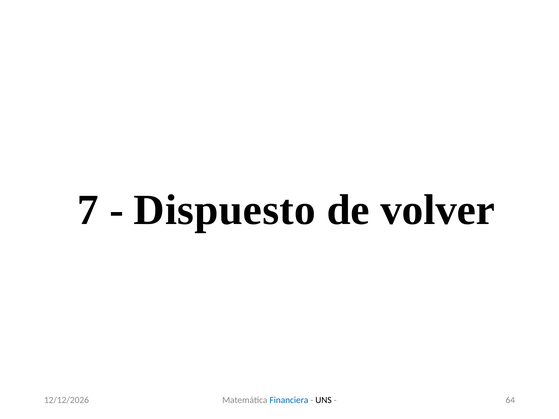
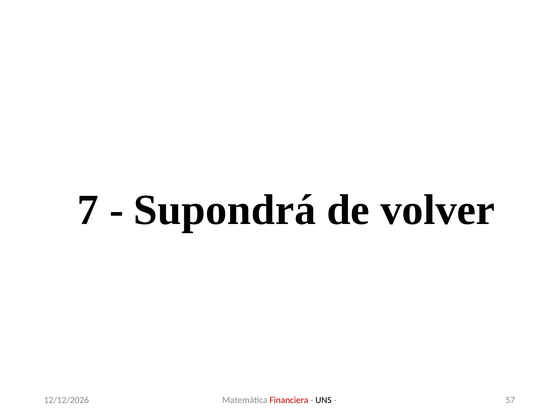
Dispuesto: Dispuesto -> Supondrá
Financiera colour: blue -> red
64: 64 -> 57
